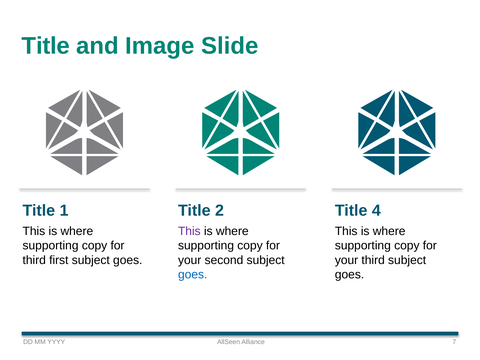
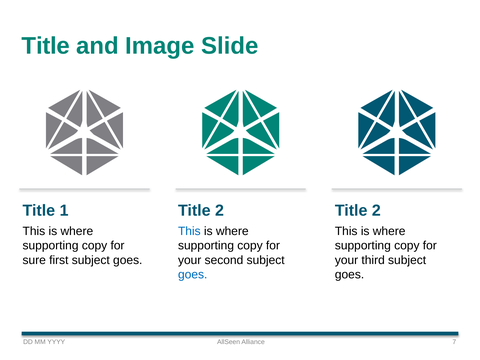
4 at (376, 211): 4 -> 2
This at (189, 231) colour: purple -> blue
third at (34, 260): third -> sure
